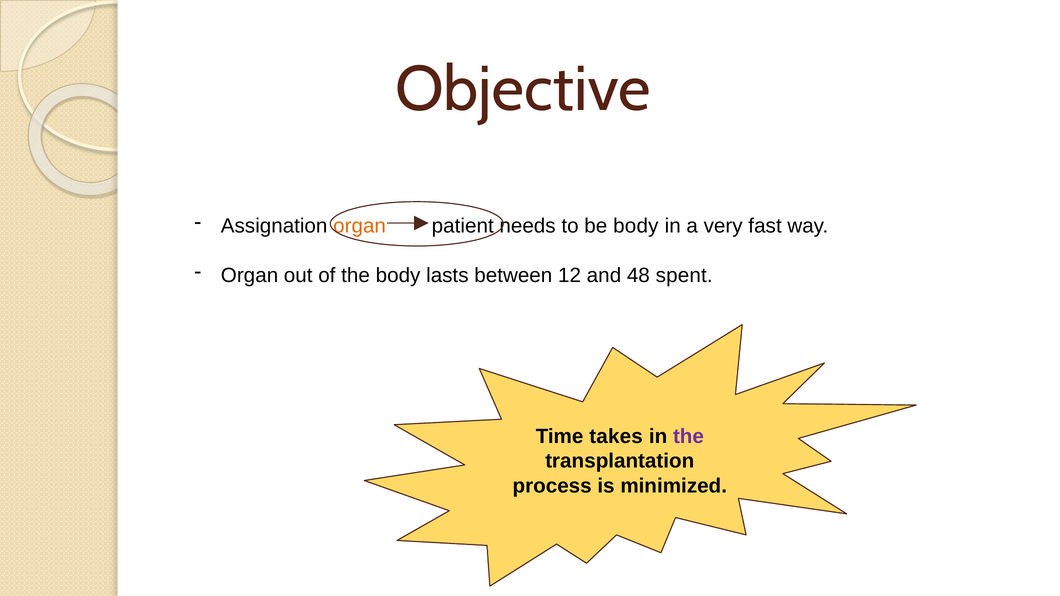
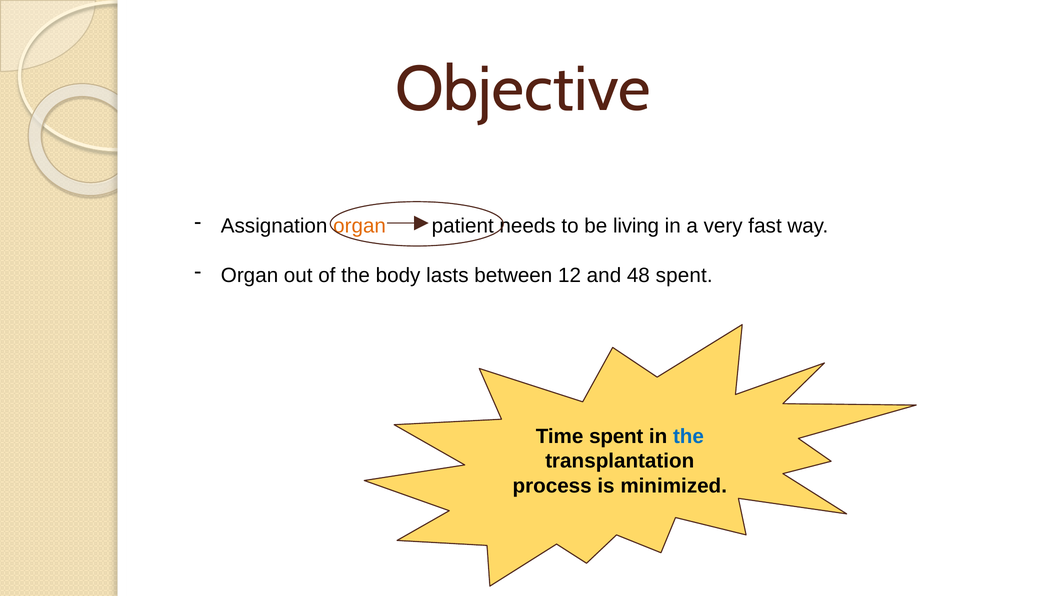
be body: body -> living
Time takes: takes -> spent
the at (688, 437) colour: purple -> blue
